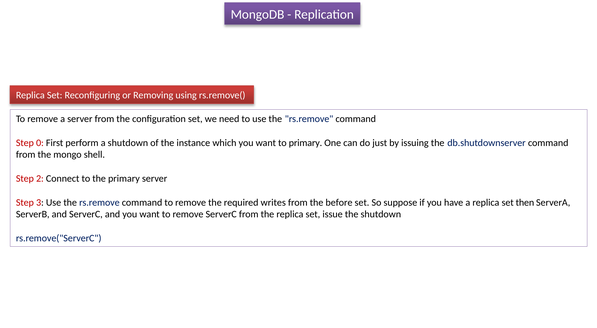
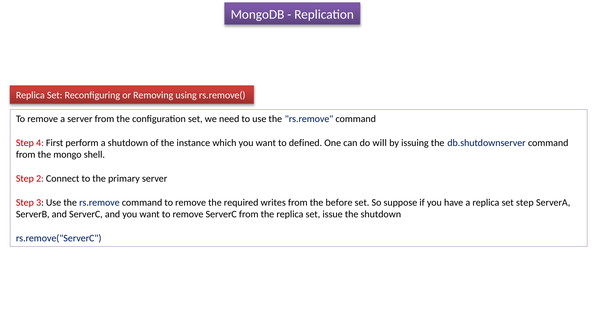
0: 0 -> 4
to primary: primary -> defined
just: just -> will
set then: then -> step
